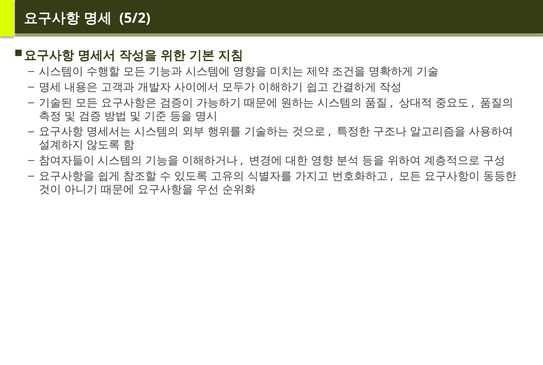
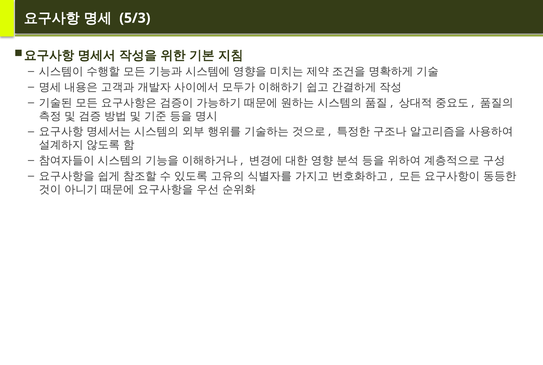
5/2: 5/2 -> 5/3
